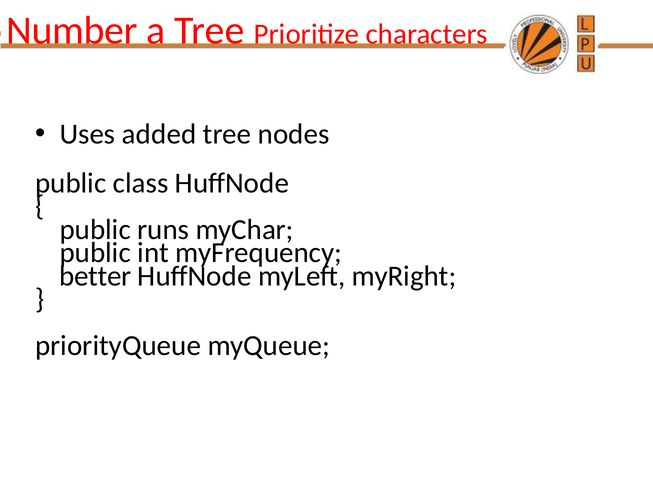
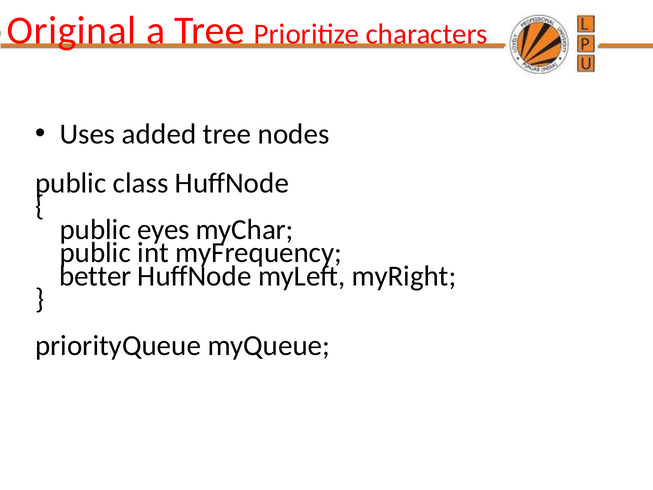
Number: Number -> Original
runs: runs -> eyes
